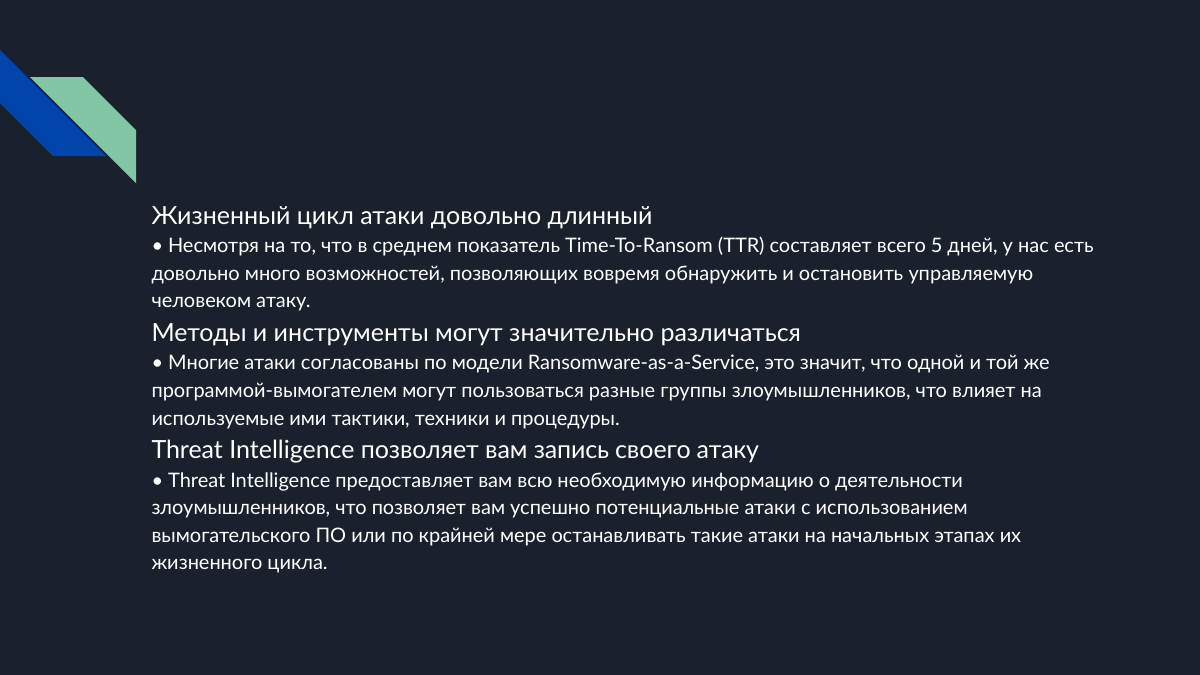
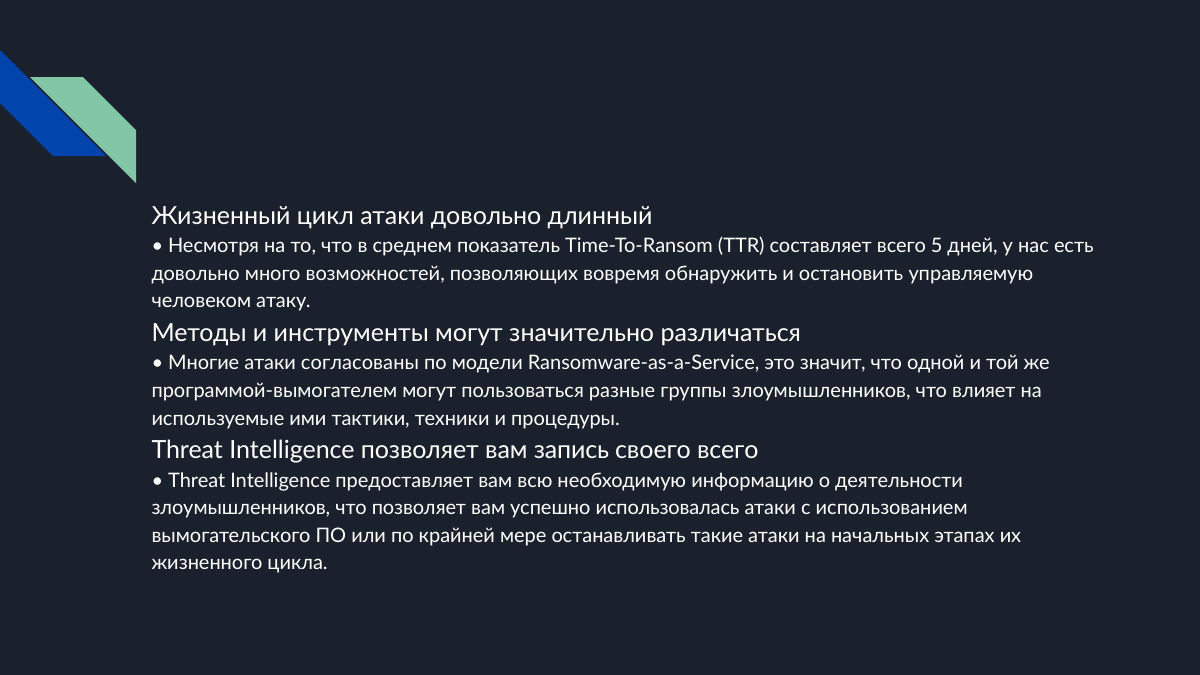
своего атаку: атаку -> всего
потенциальные: потенциальные -> использовалась
